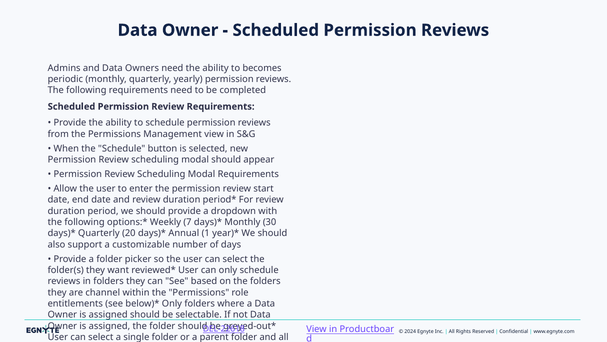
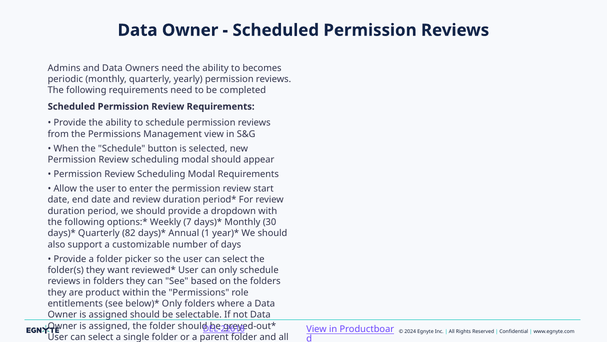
20: 20 -> 82
channel: channel -> product
